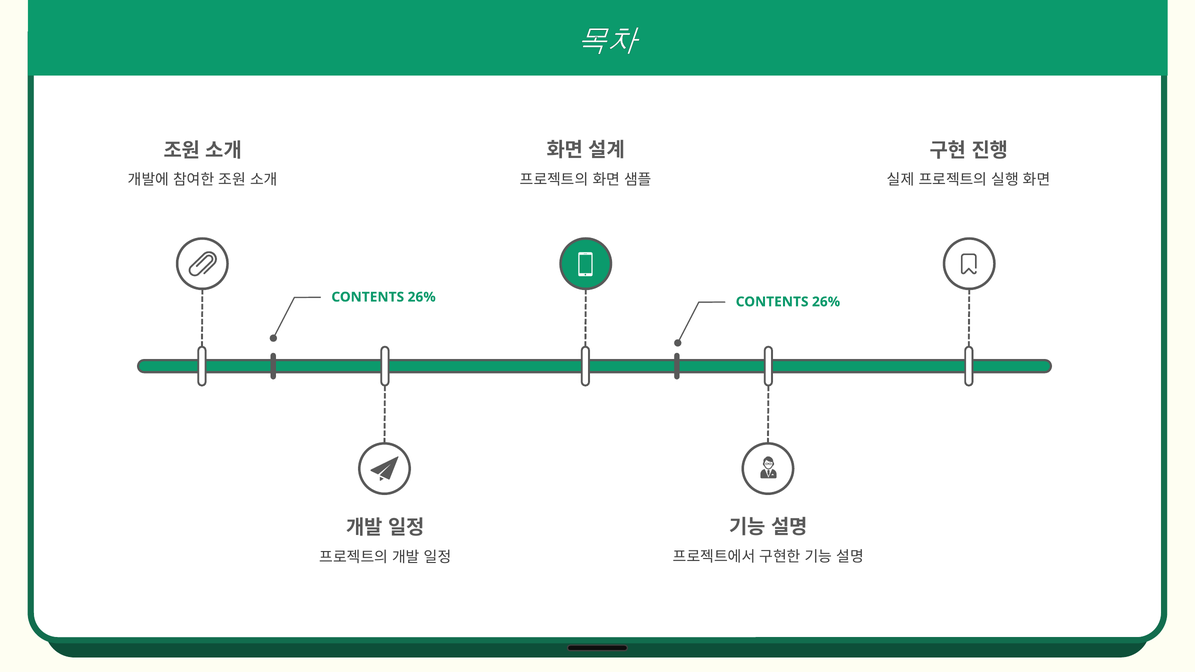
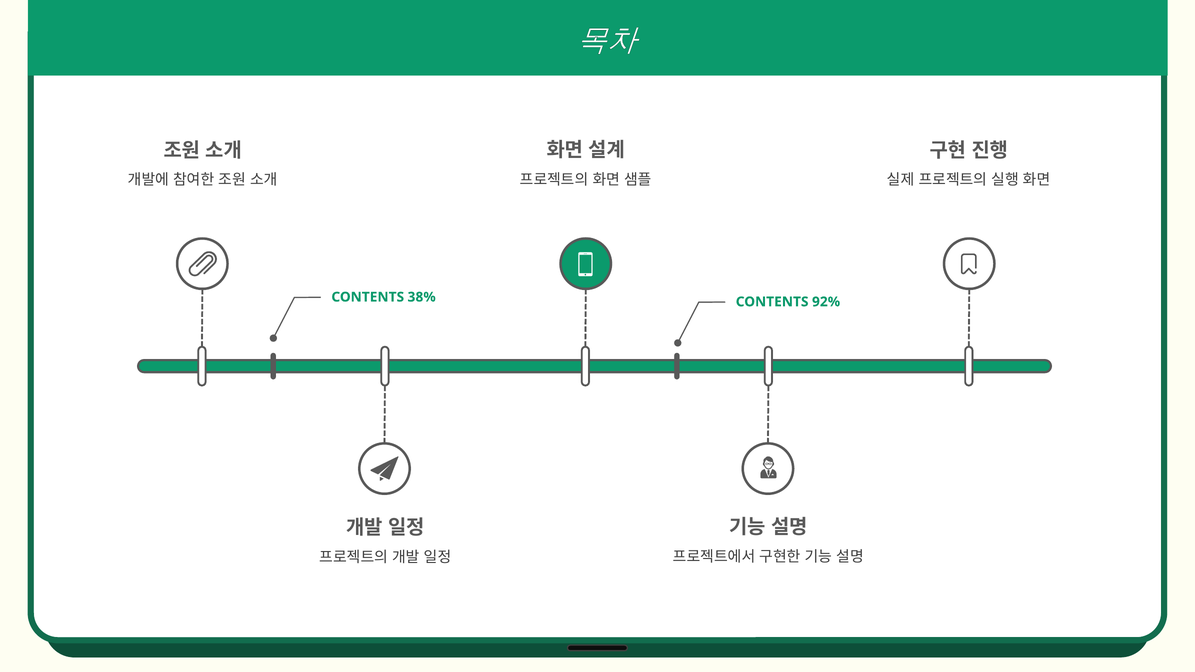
26% at (422, 297): 26% -> 38%
26% at (826, 302): 26% -> 92%
